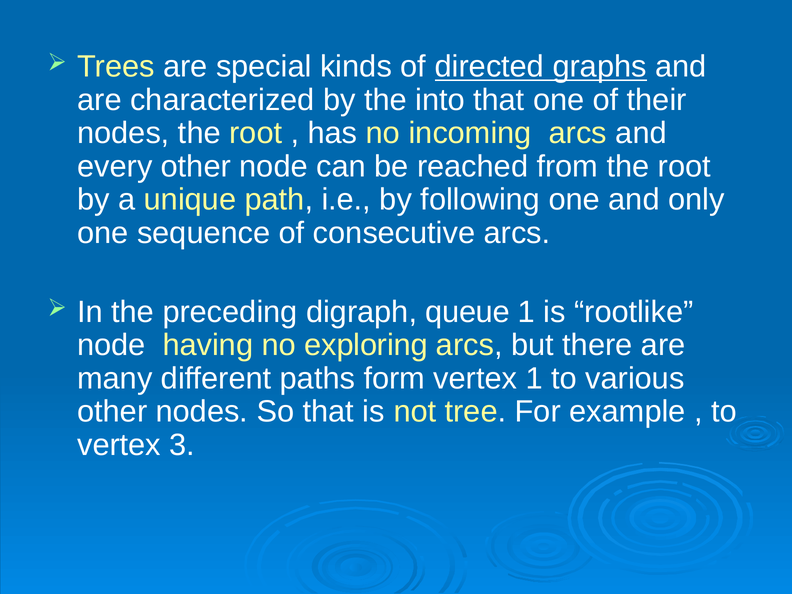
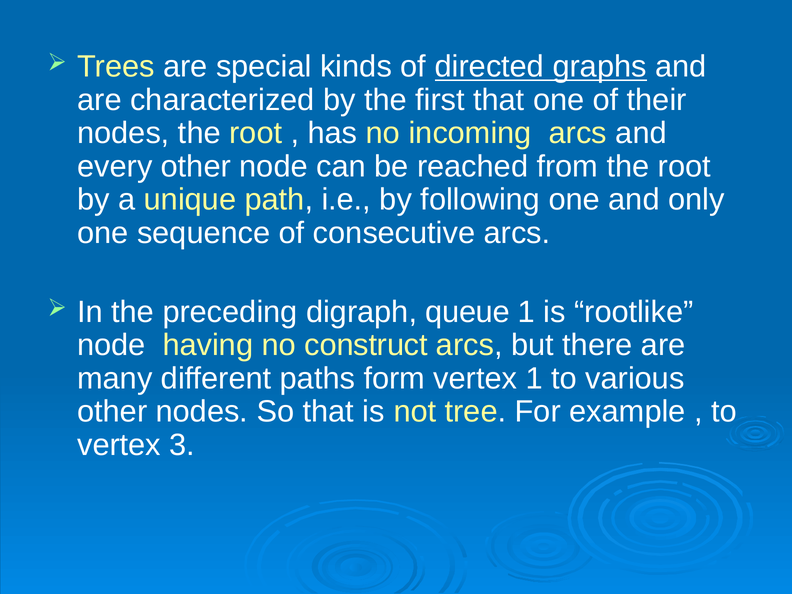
into: into -> first
exploring: exploring -> construct
